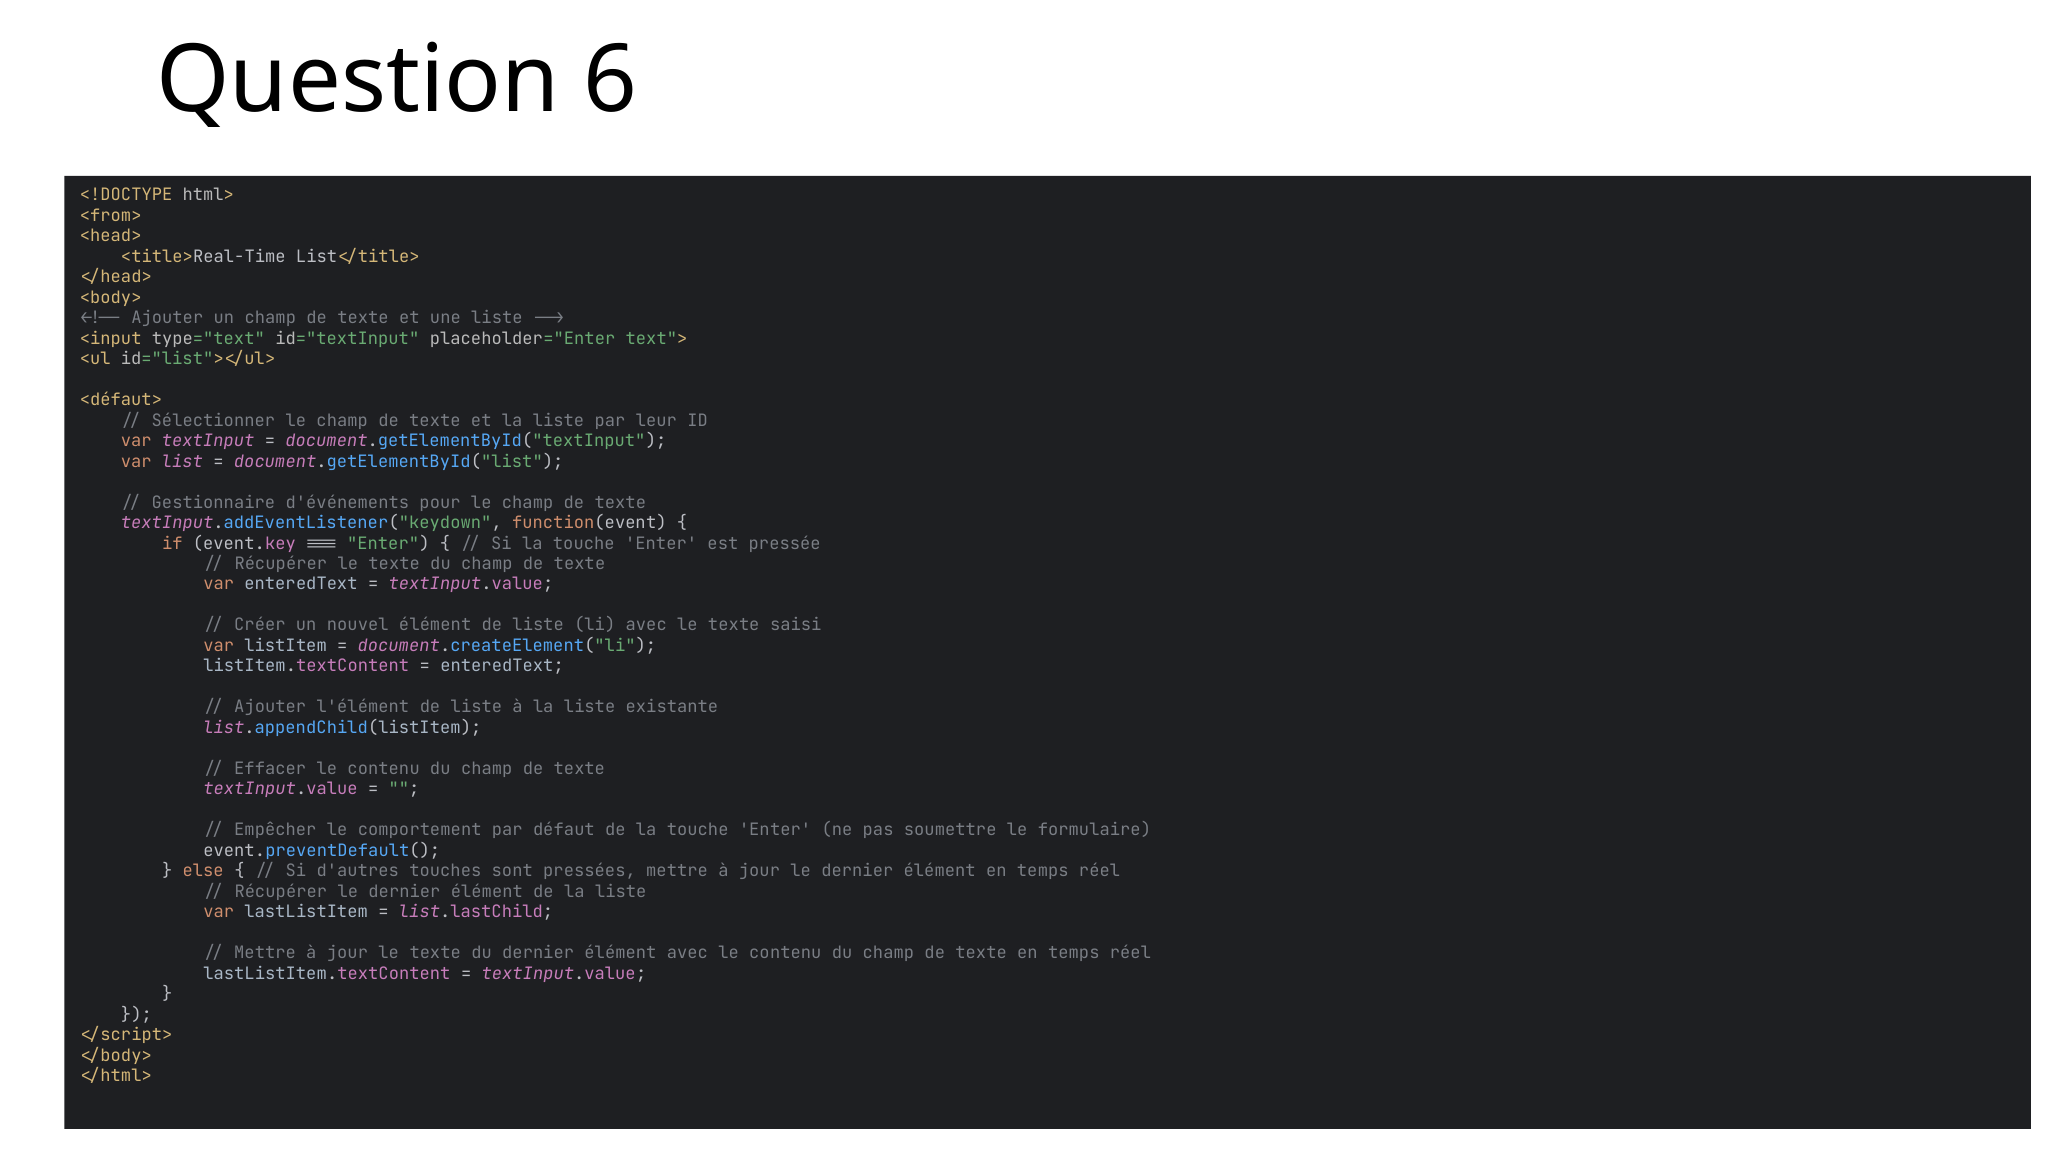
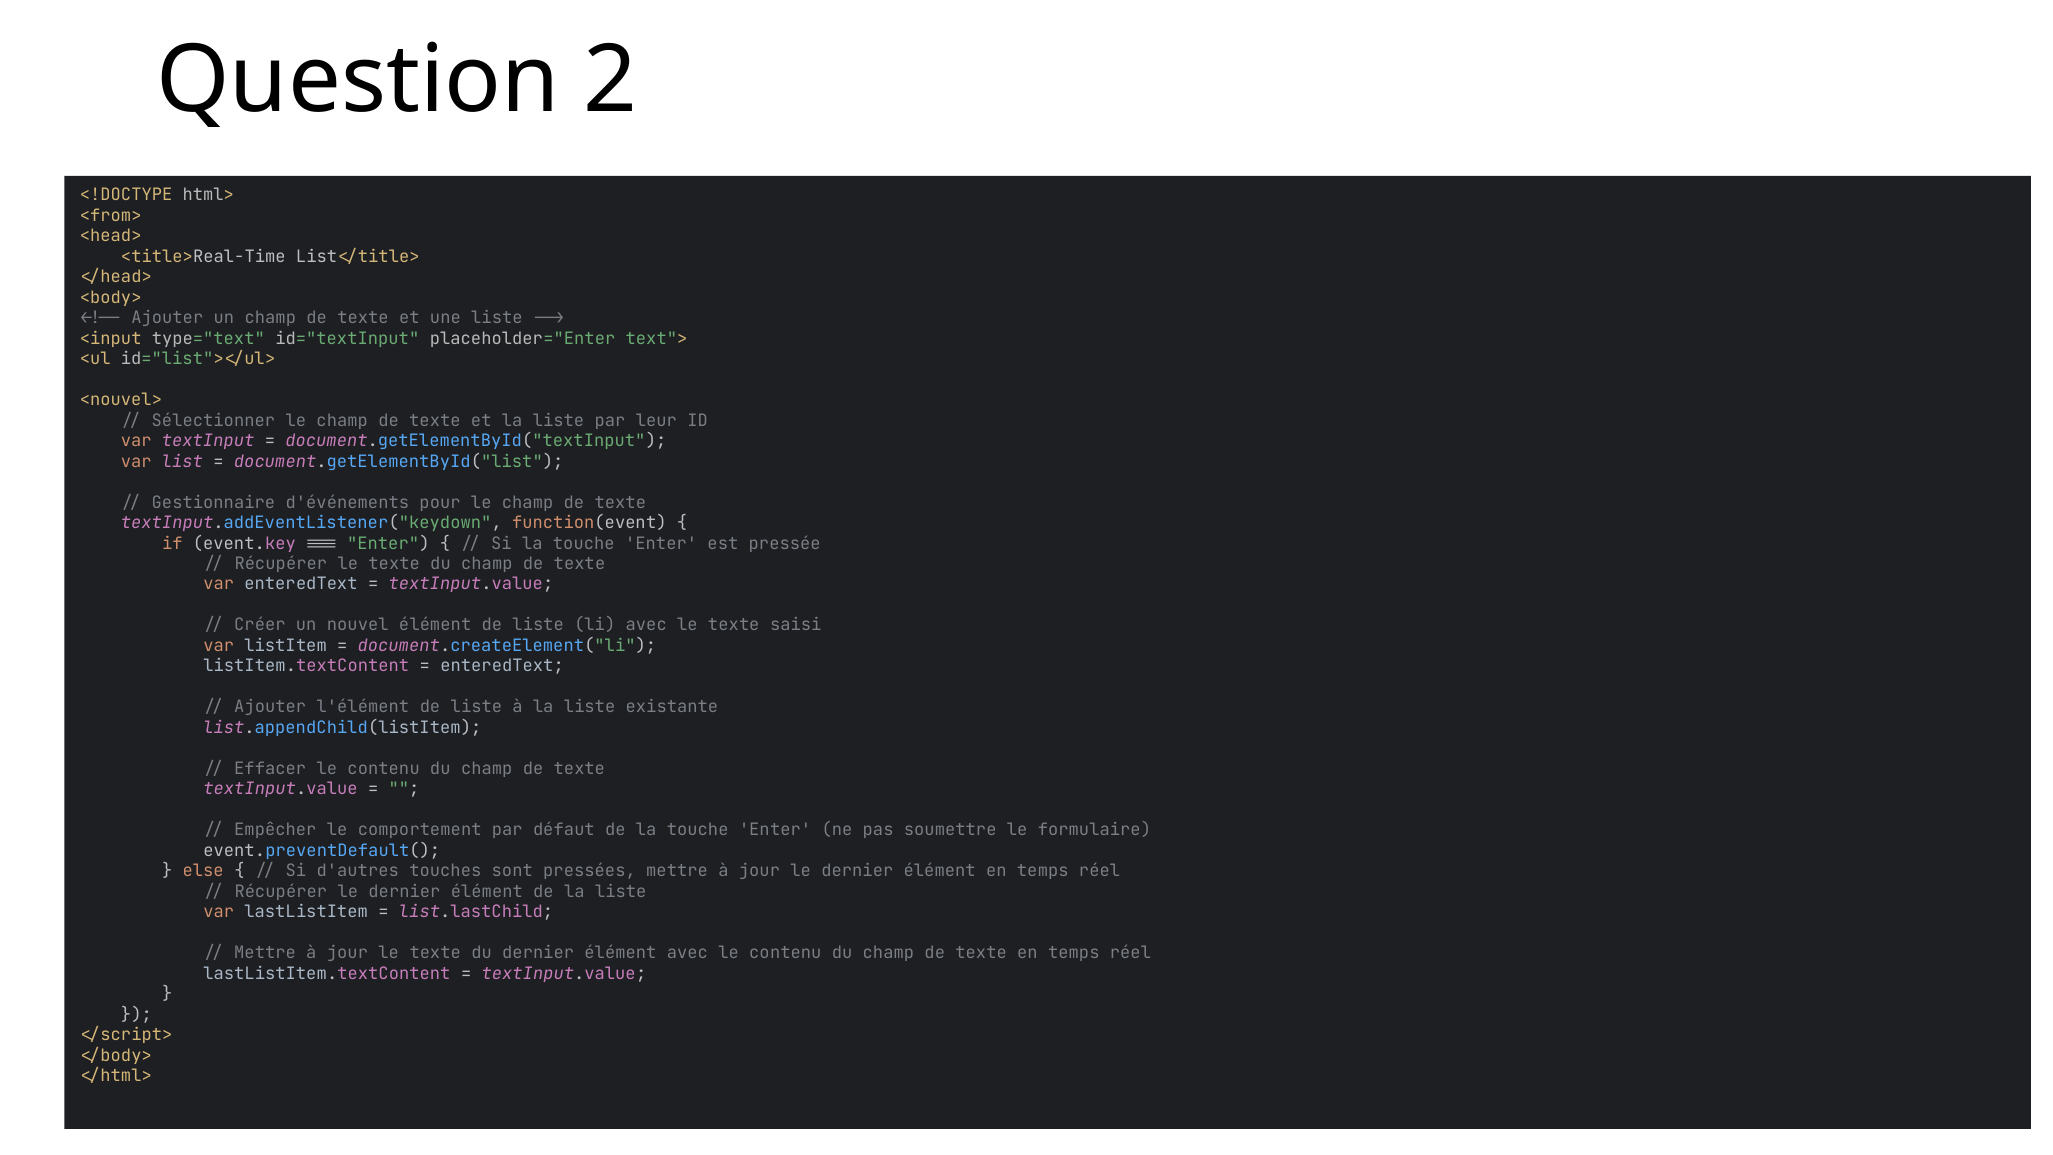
6: 6 -> 2
<défaut>: <défaut> -> <nouvel>
